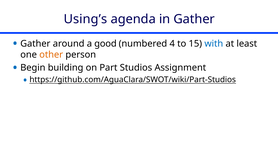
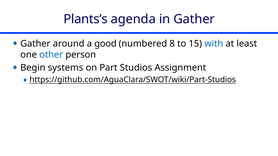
Using’s: Using’s -> Plants’s
4: 4 -> 8
other colour: orange -> blue
building: building -> systems
